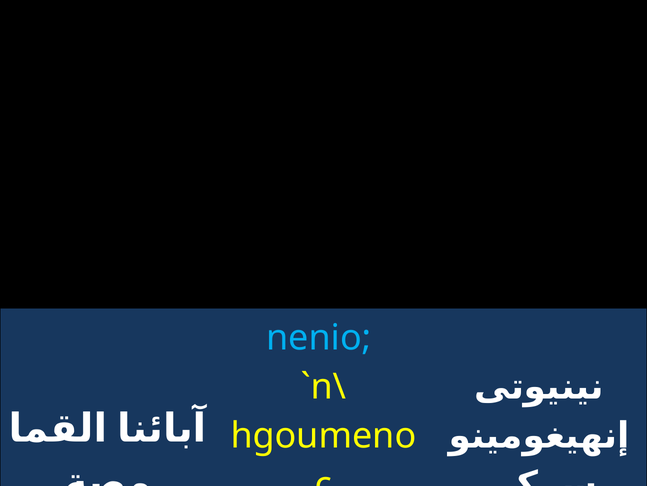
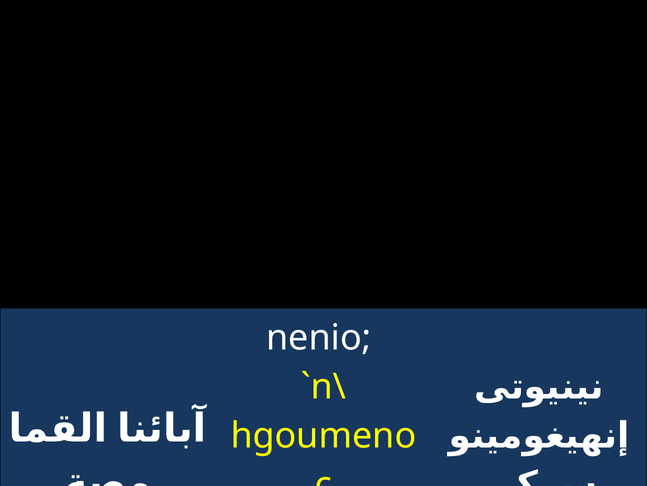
nenio at (319, 337) colour: light blue -> white
